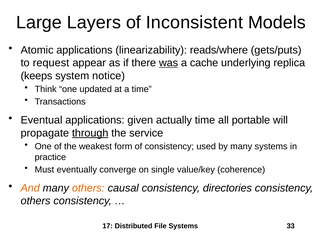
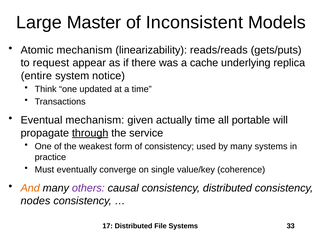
Layers: Layers -> Master
Atomic applications: applications -> mechanism
reads/where: reads/where -> reads/reads
was underline: present -> none
keeps: keeps -> entire
Eventual applications: applications -> mechanism
others at (88, 188) colour: orange -> purple
consistency directories: directories -> distributed
others at (36, 201): others -> nodes
